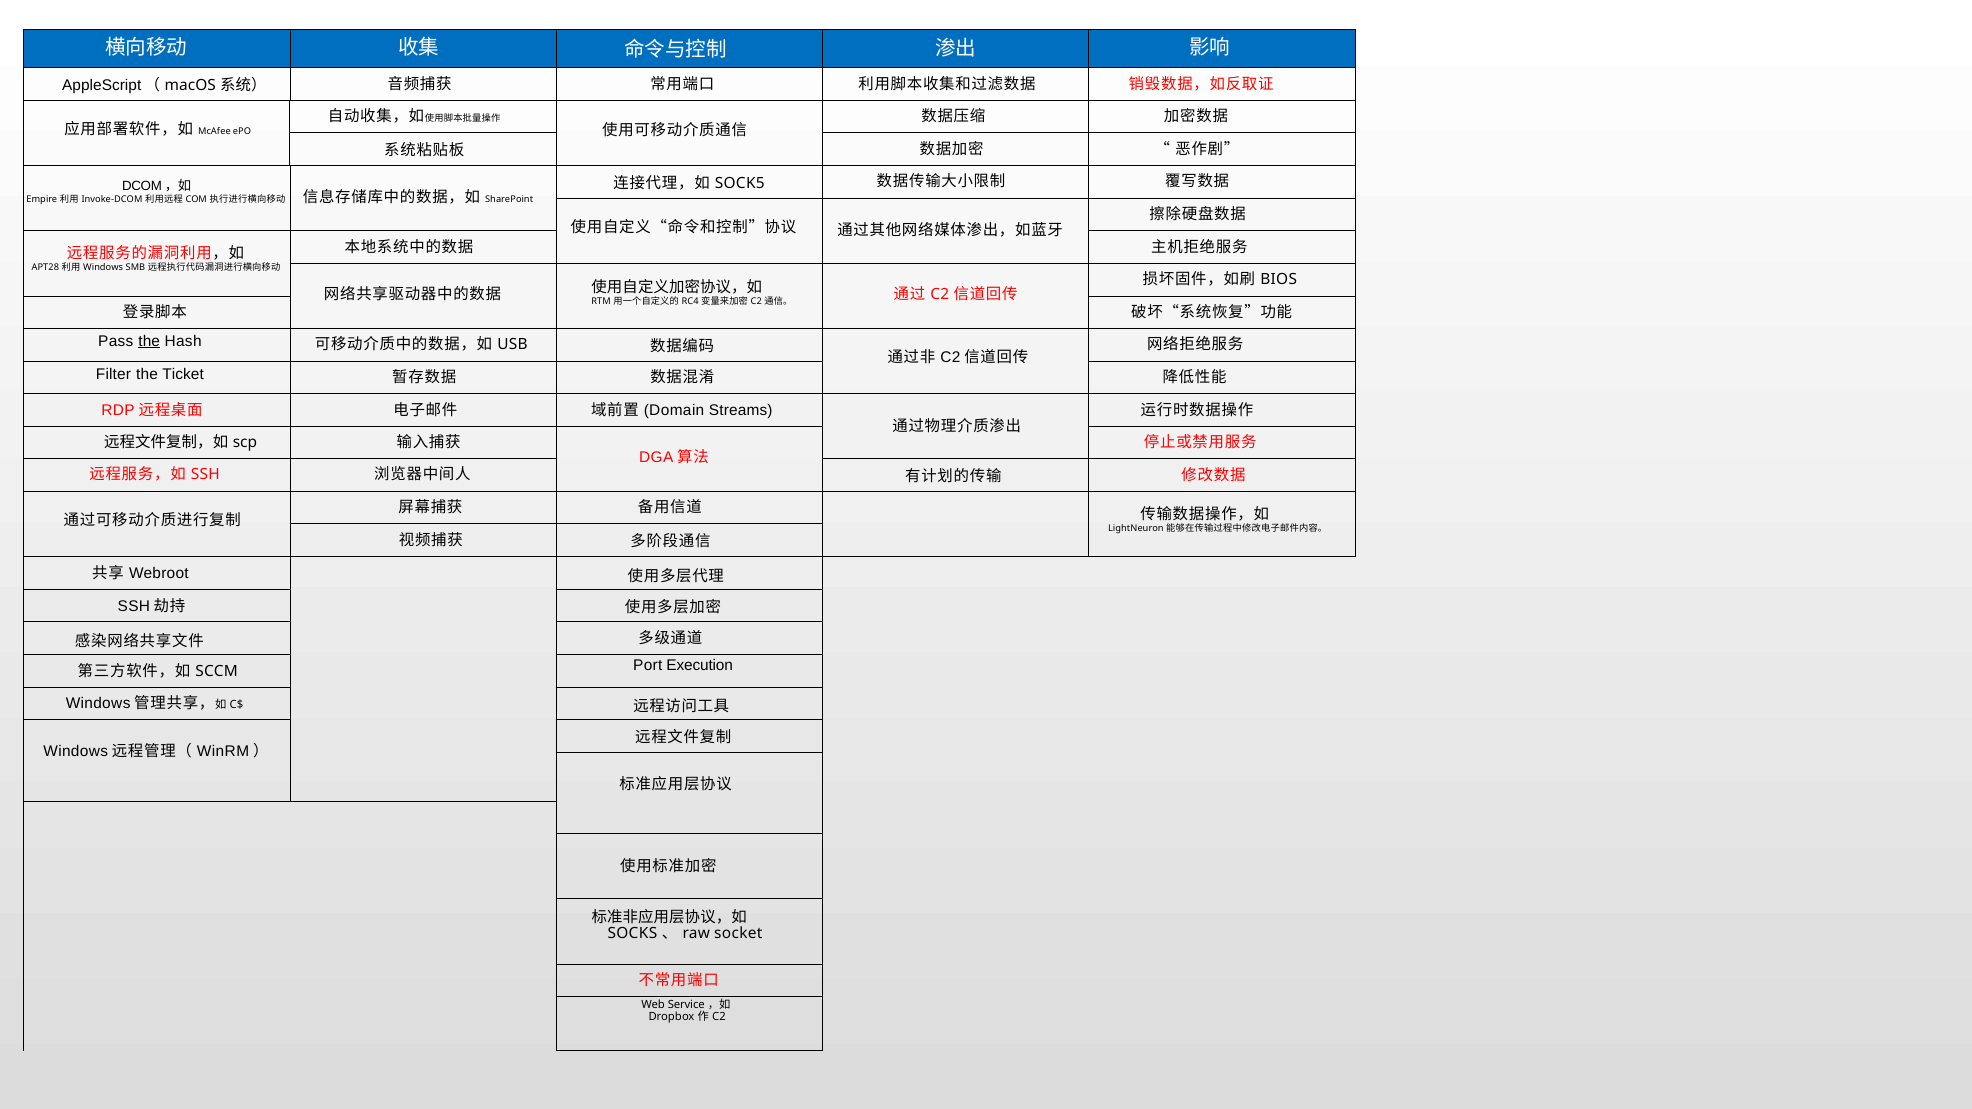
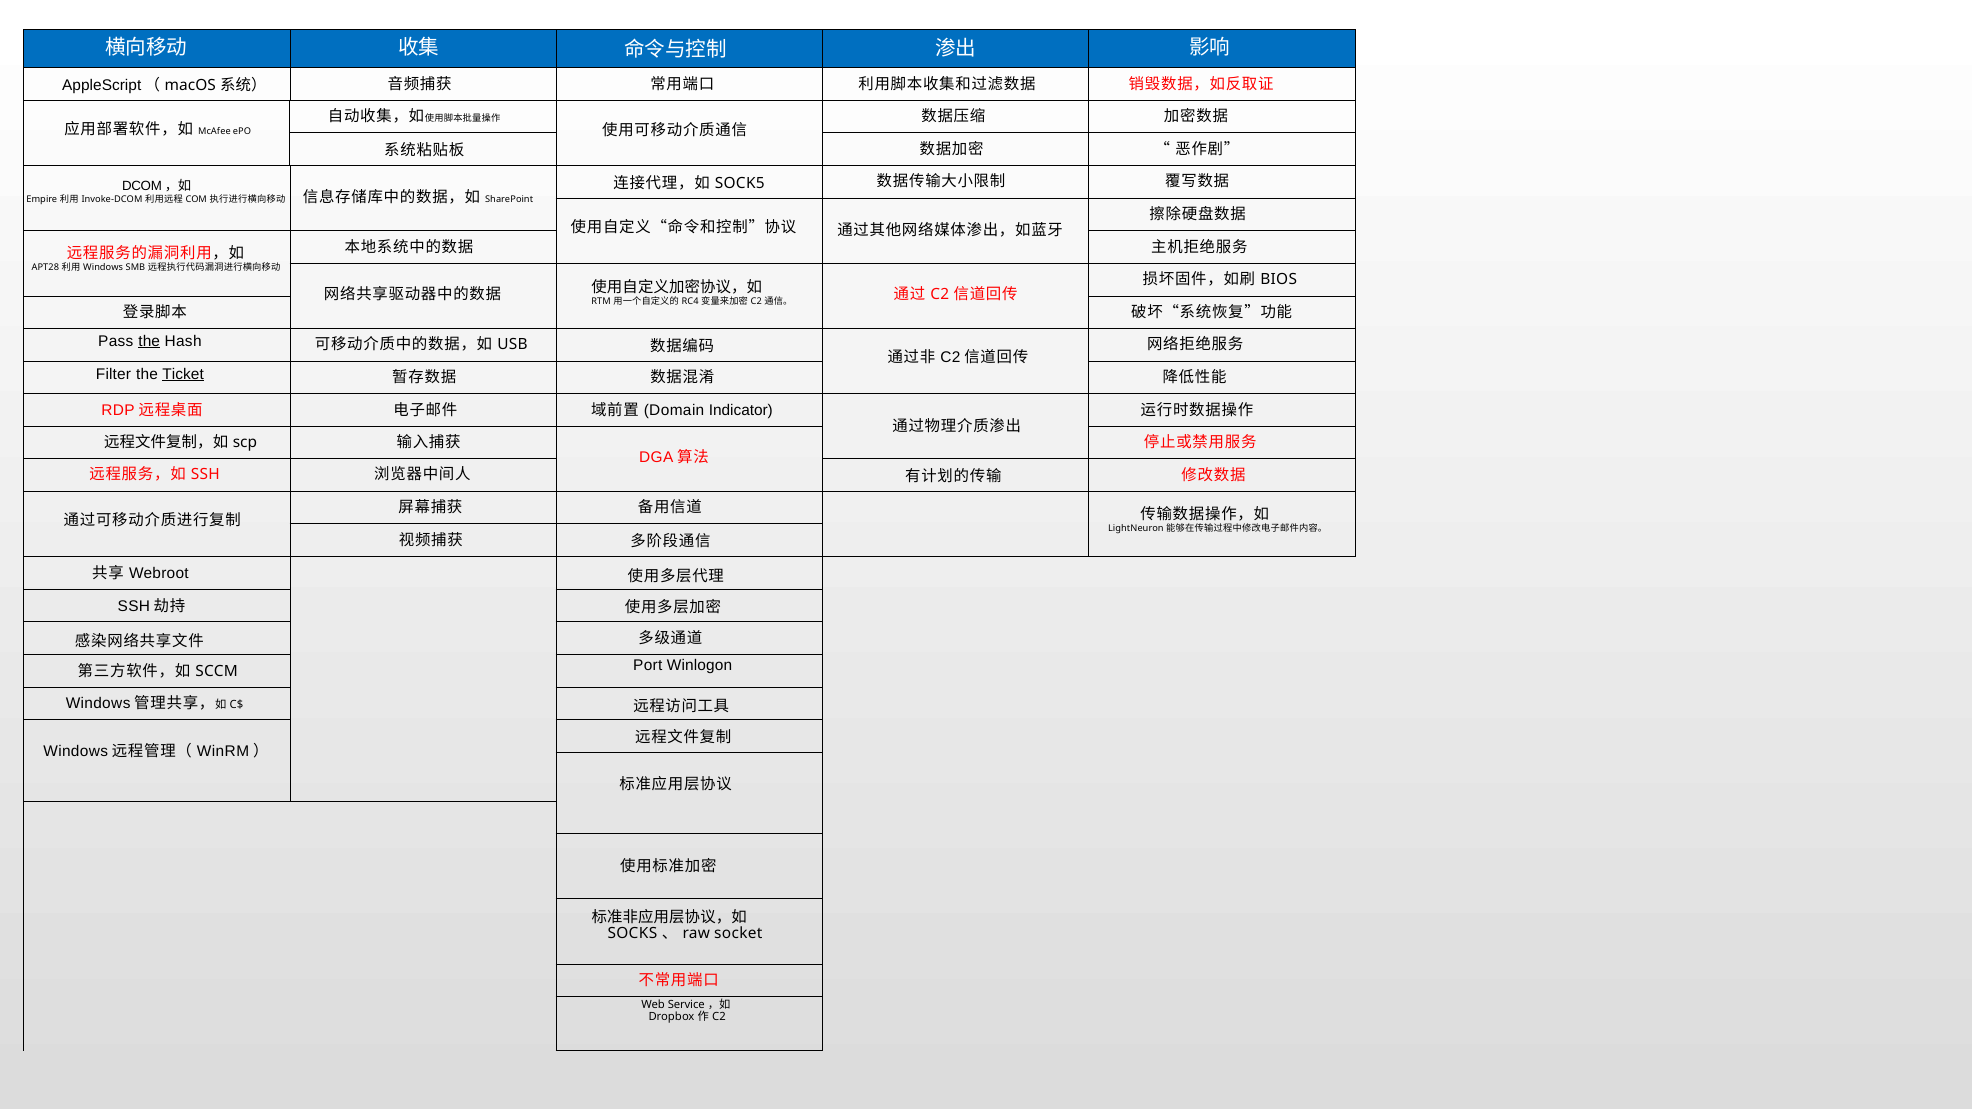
Ticket underline: none -> present
Streams: Streams -> Indicator
Execution: Execution -> Winlogon
